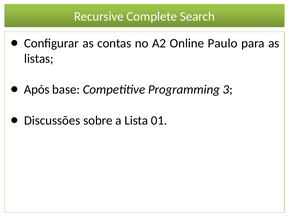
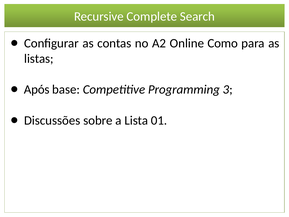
Paulo: Paulo -> Como
